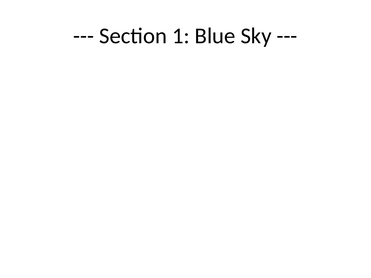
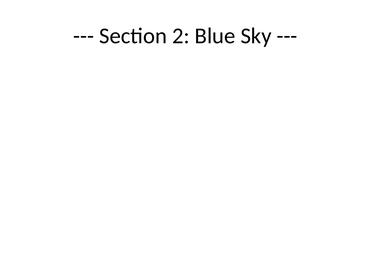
1: 1 -> 2
